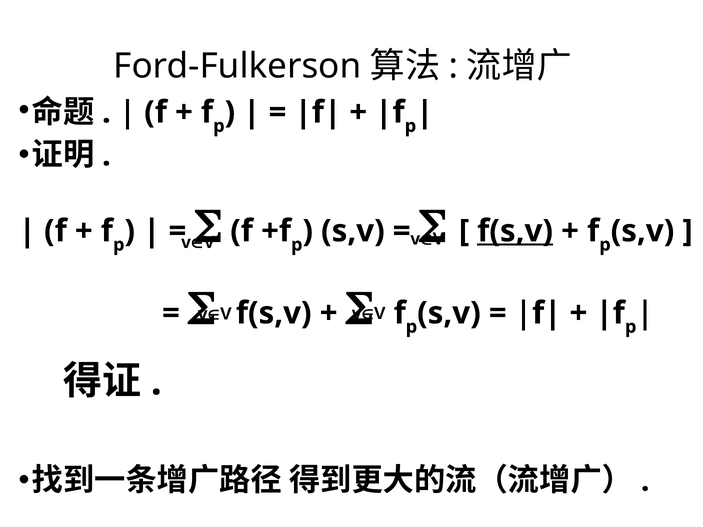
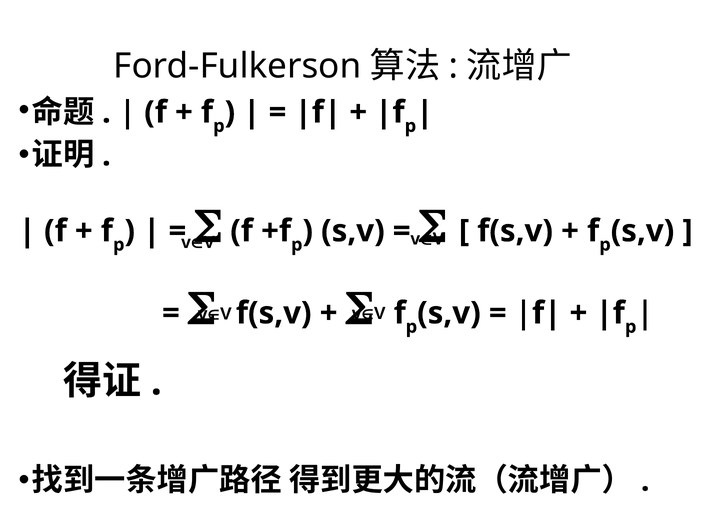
f(s,v at (515, 231) underline: present -> none
